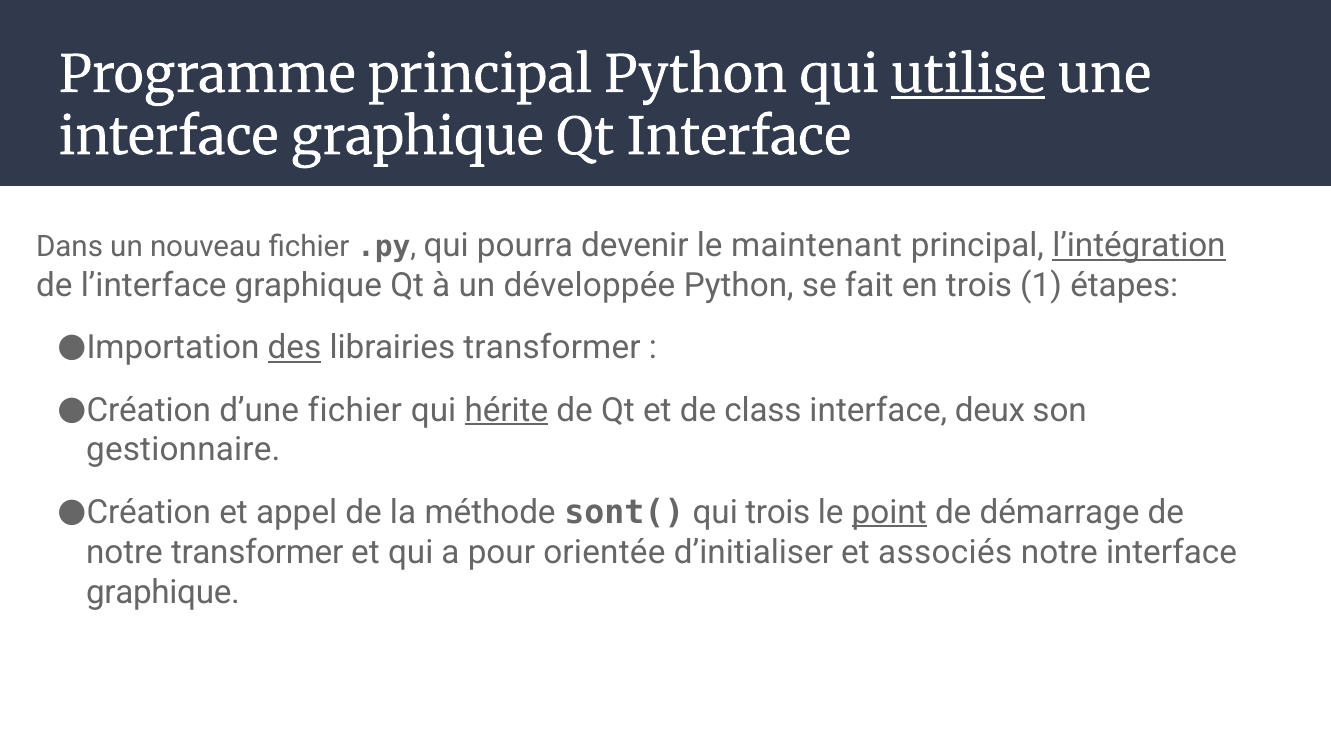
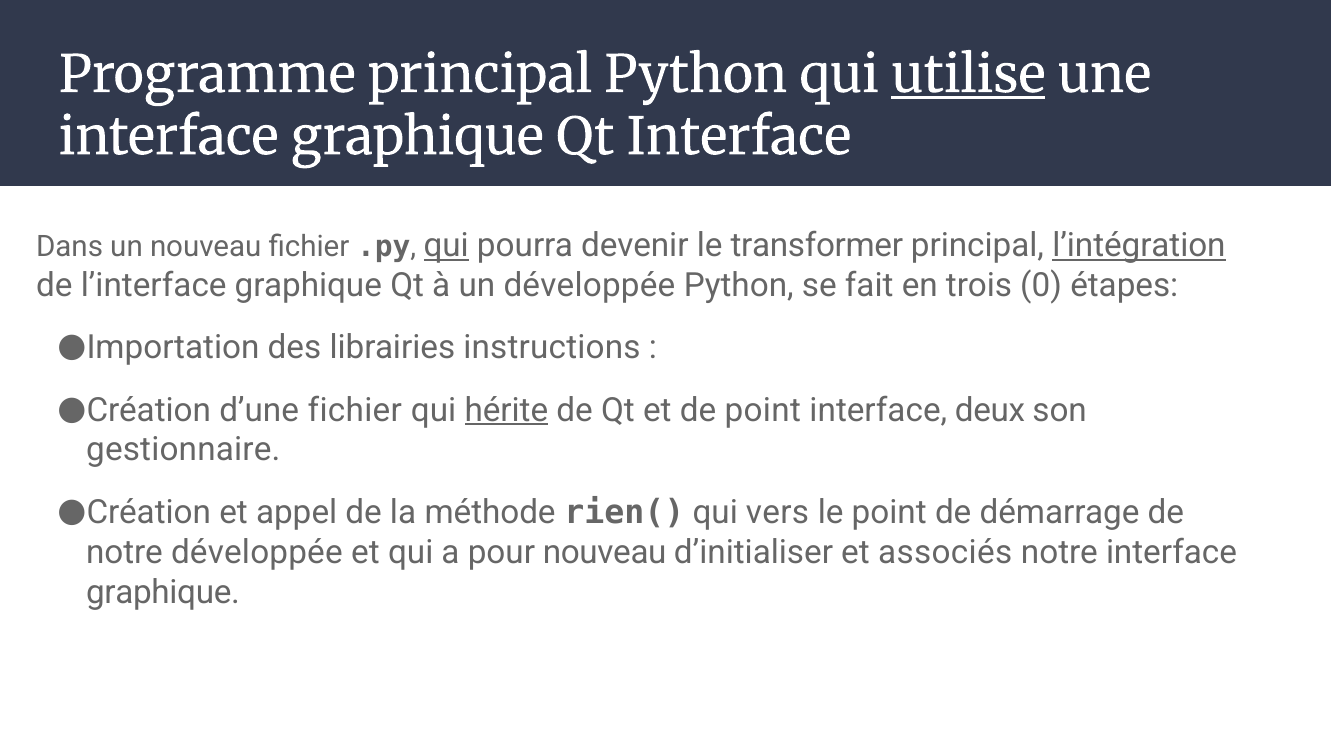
qui at (446, 246) underline: none -> present
maintenant: maintenant -> transformer
1: 1 -> 0
des underline: present -> none
librairies transformer: transformer -> instructions
de class: class -> point
sont(: sont( -> rien(
qui trois: trois -> vers
point at (889, 512) underline: present -> none
notre transformer: transformer -> développée
pour orientée: orientée -> nouveau
